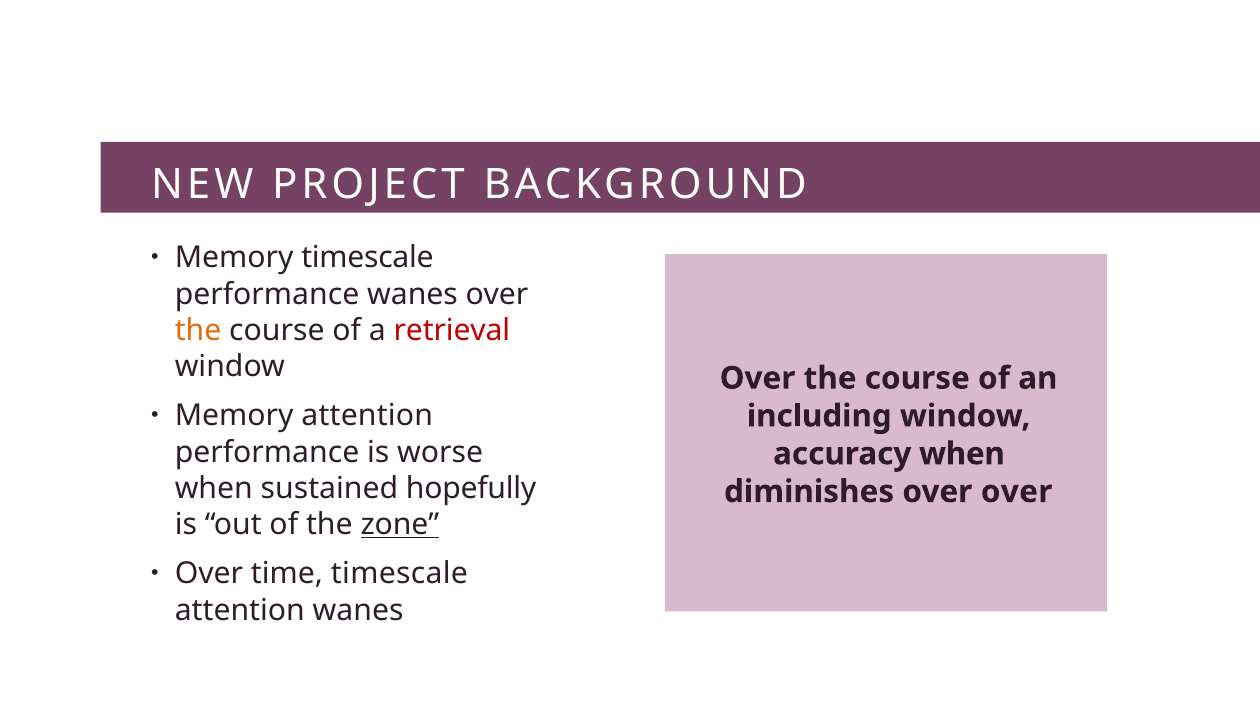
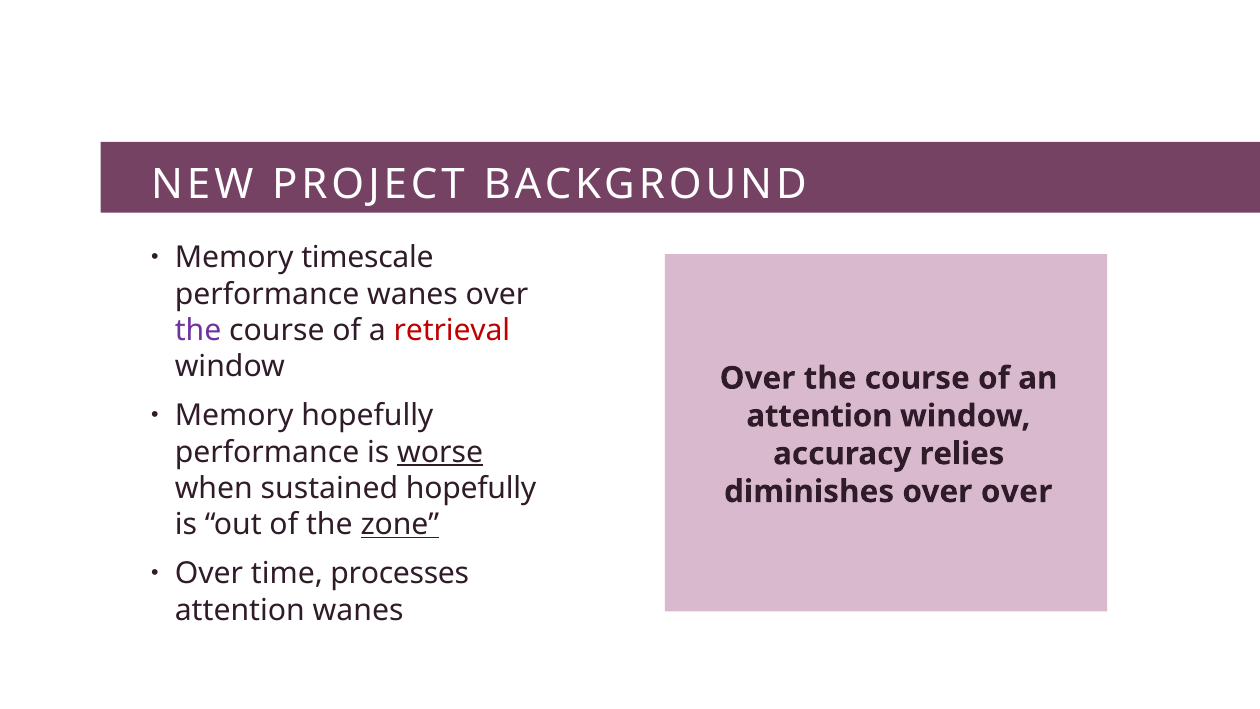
the at (198, 330) colour: orange -> purple
Memory attention: attention -> hopefully
including at (819, 416): including -> attention
worse underline: none -> present
accuracy when: when -> relies
time timescale: timescale -> processes
